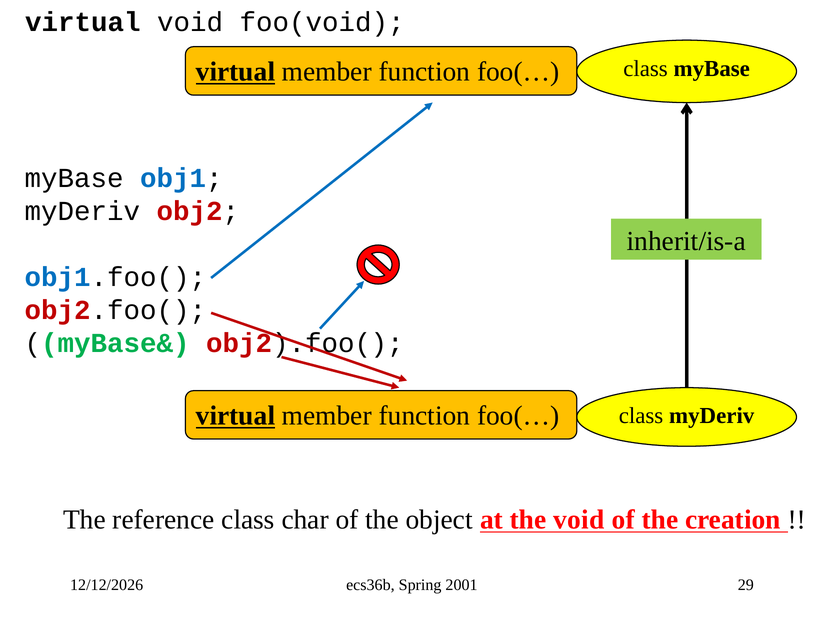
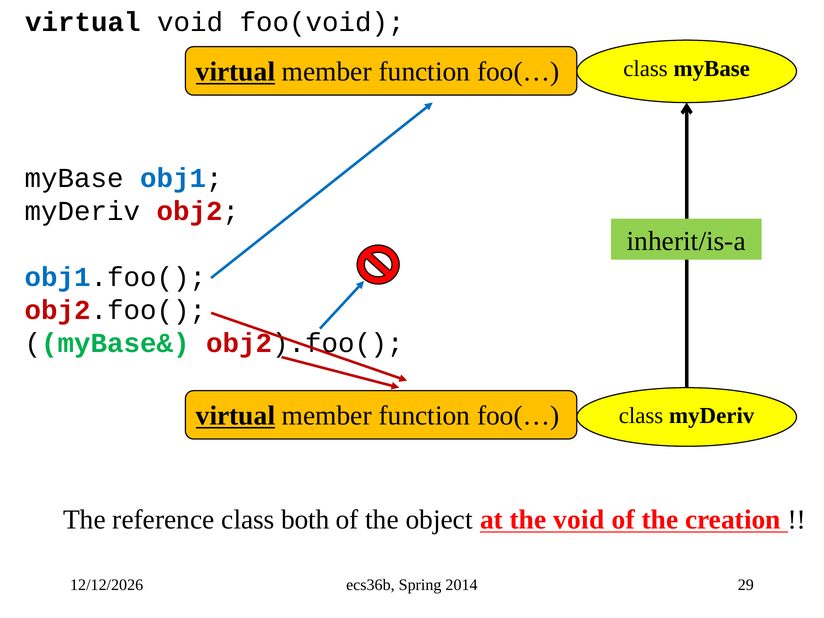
char: char -> both
2001: 2001 -> 2014
